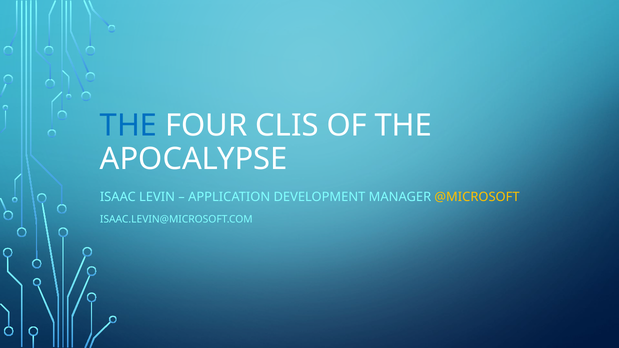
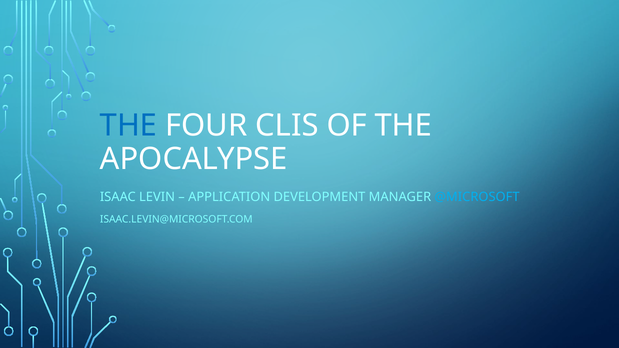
@MICROSOFT colour: yellow -> light blue
